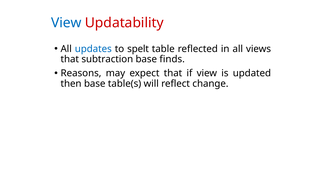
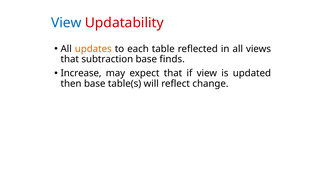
updates colour: blue -> orange
spelt: spelt -> each
Reasons: Reasons -> Increase
